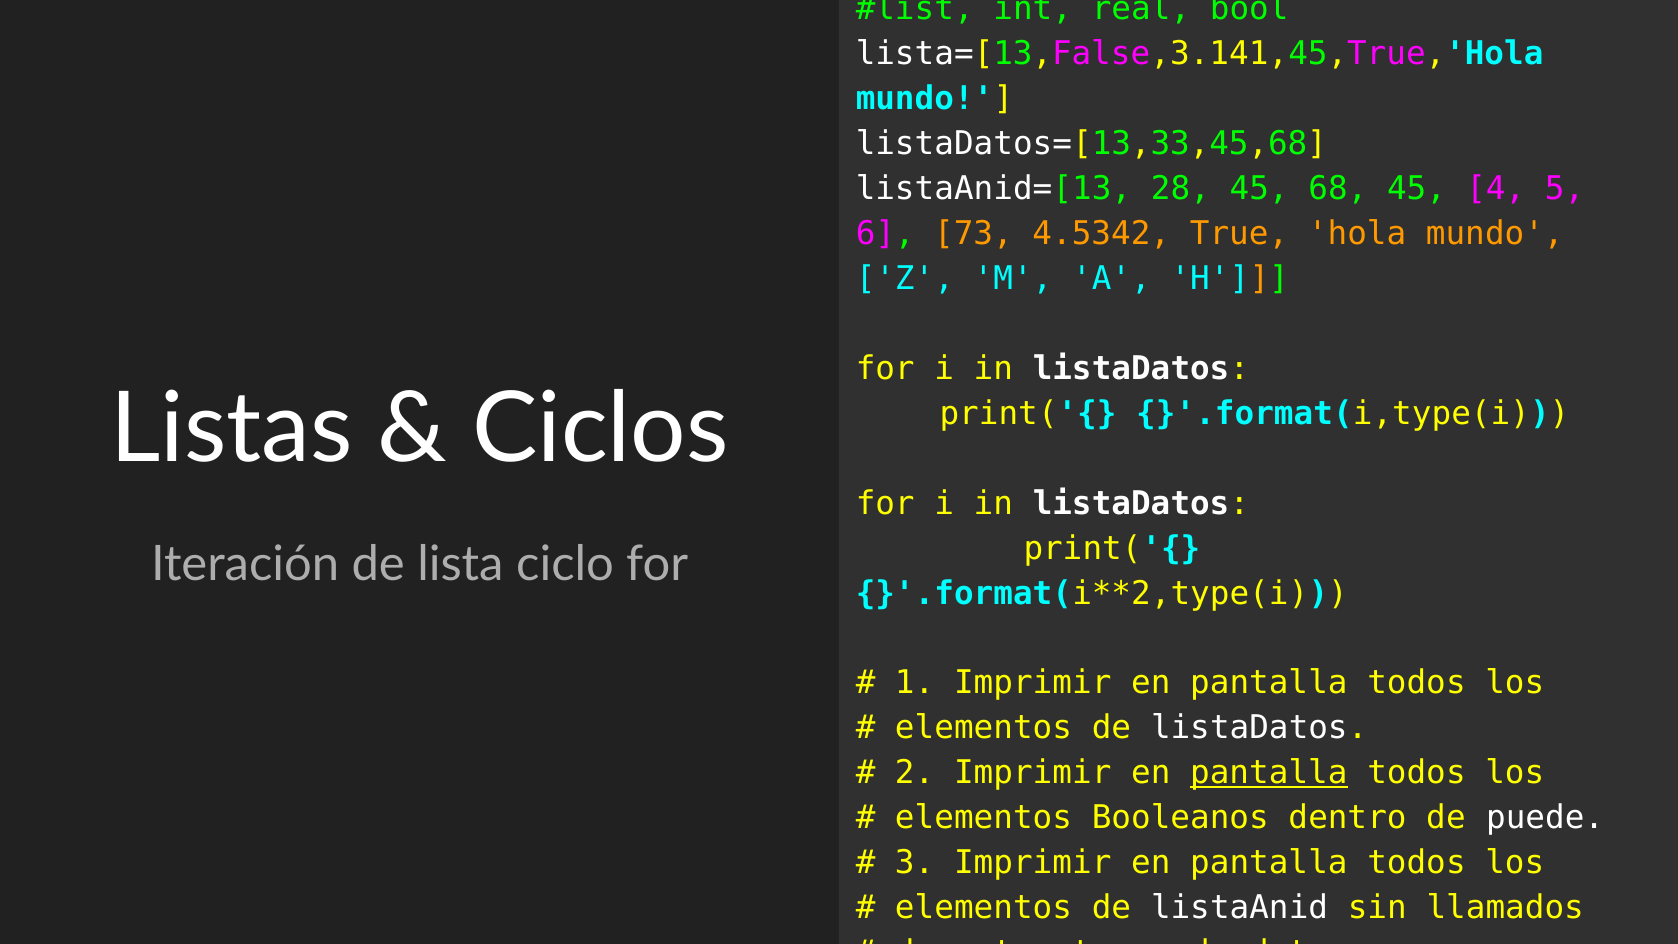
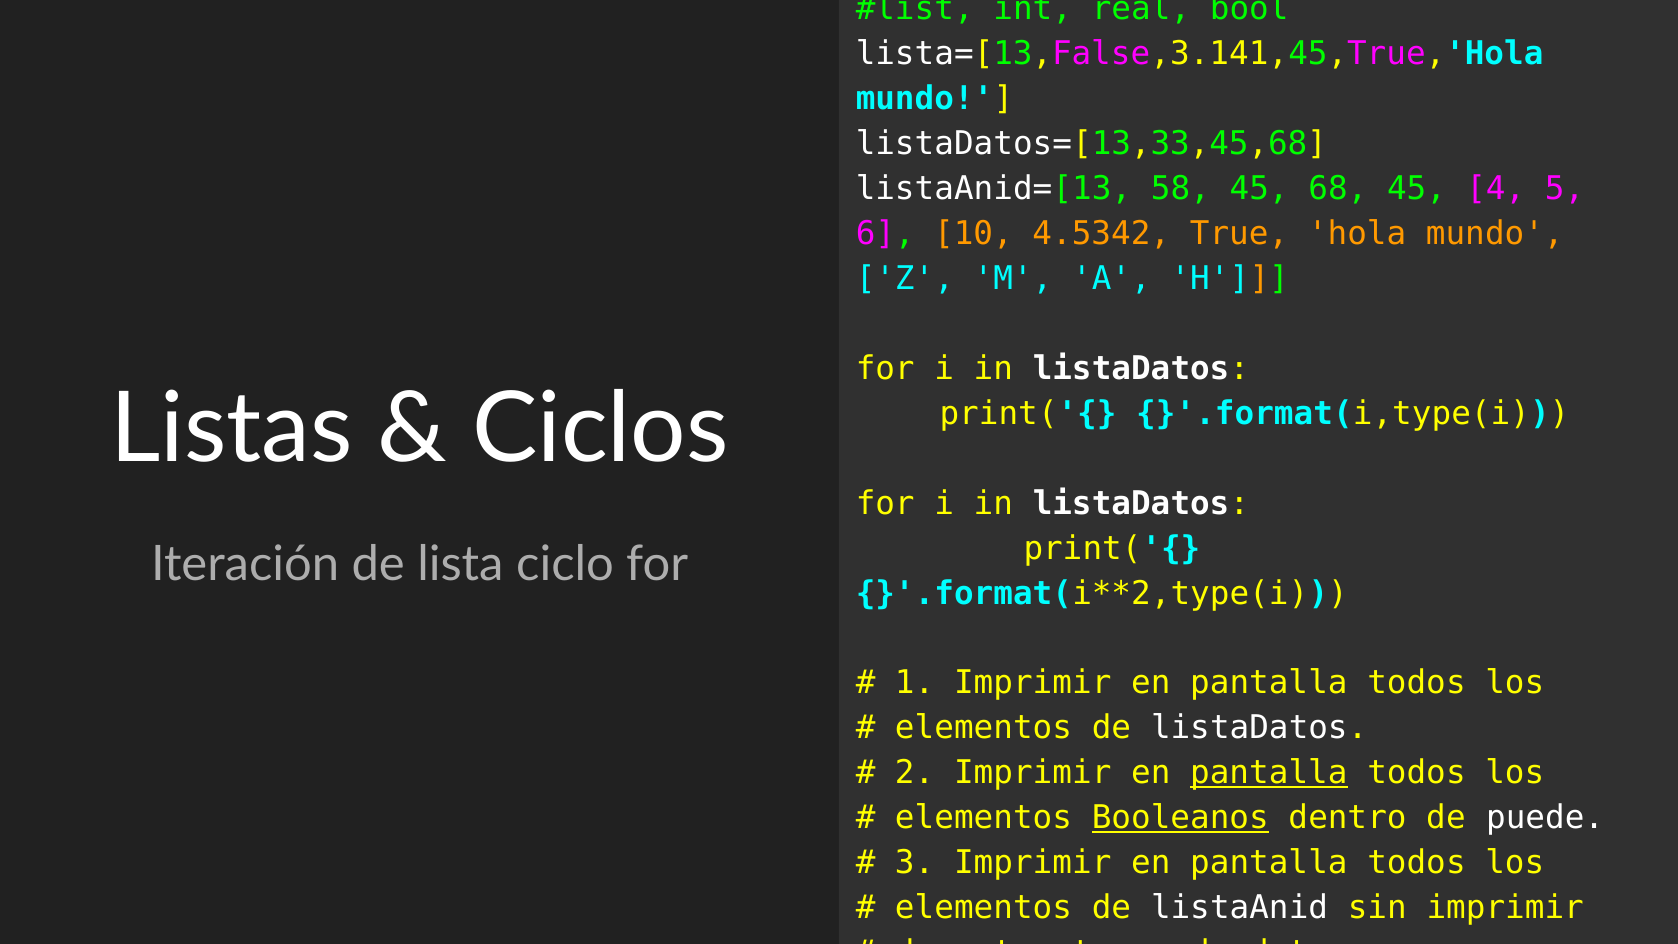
28: 28 -> 58
73: 73 -> 10
Booleanos underline: none -> present
sin llamados: llamados -> imprimir
